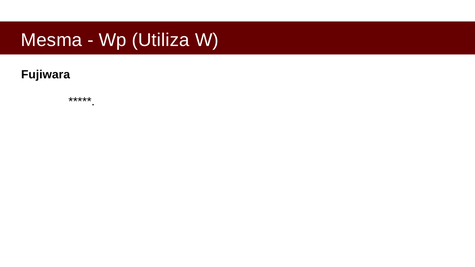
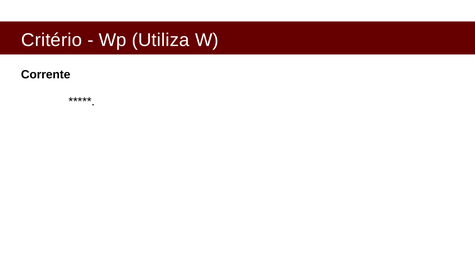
Mesma: Mesma -> Critério
Fujiwara: Fujiwara -> Corrente
